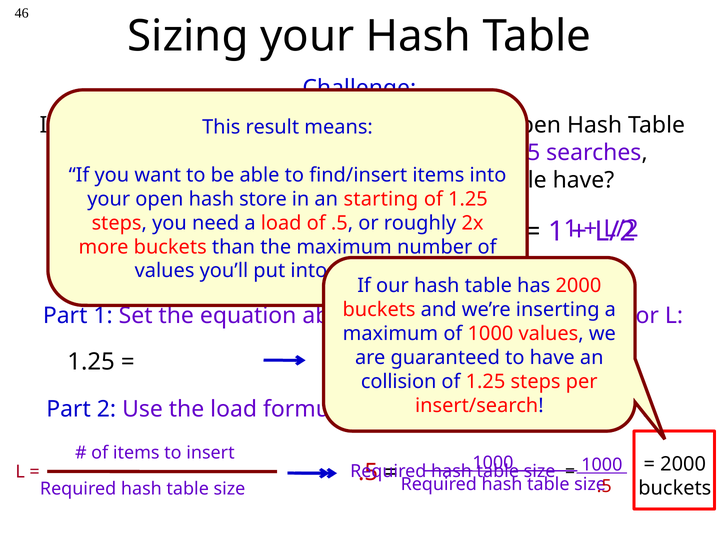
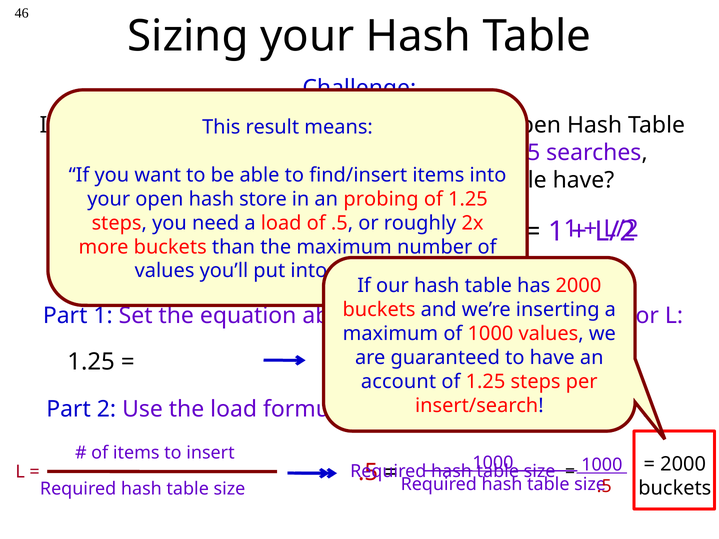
starting: starting -> probing
collision: collision -> account
